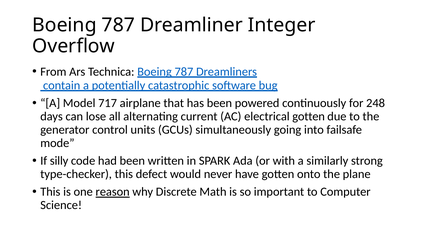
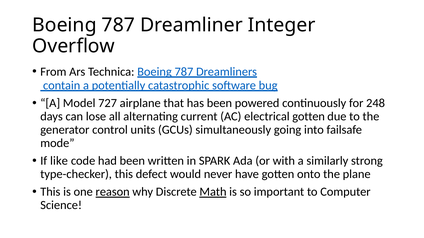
717: 717 -> 727
silly: silly -> like
Math underline: none -> present
